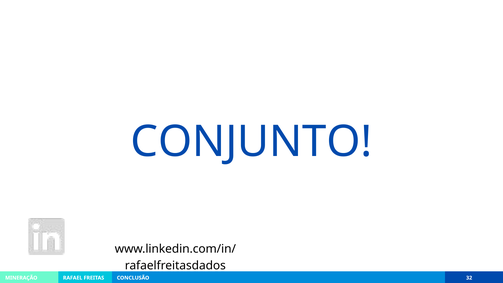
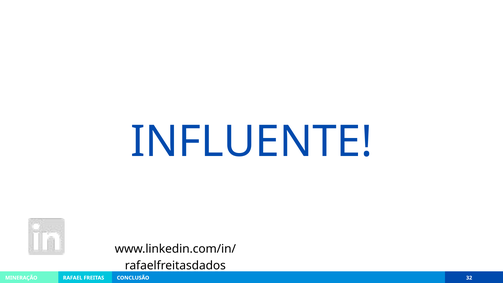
CONJUNTO: CONJUNTO -> INFLUENTE
